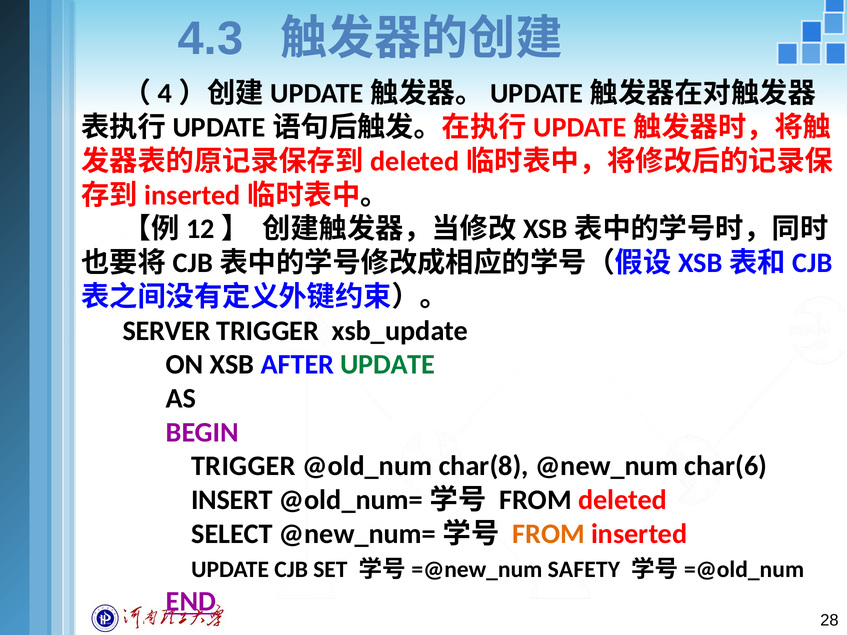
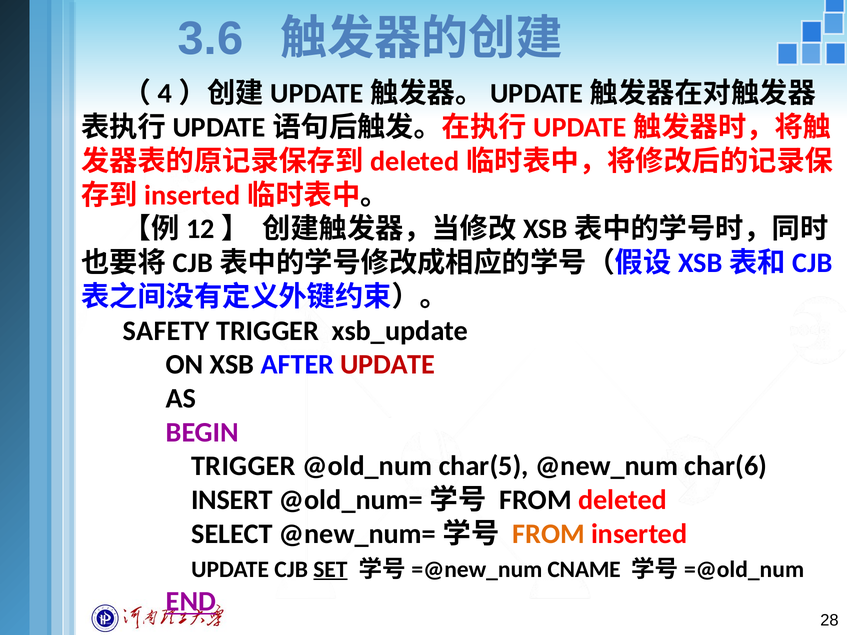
4.3: 4.3 -> 3.6
SERVER: SERVER -> SAFETY
UPDATE at (387, 365) colour: green -> red
char(8: char(8 -> char(5
SET underline: none -> present
SAFETY: SAFETY -> CNAME
